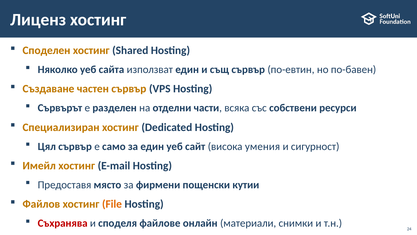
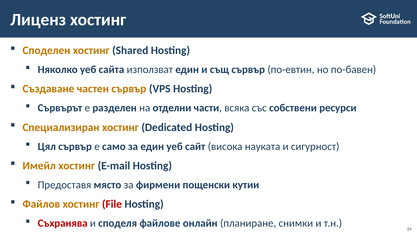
умения: умения -> науката
File colour: orange -> red
материали: материали -> планиране
